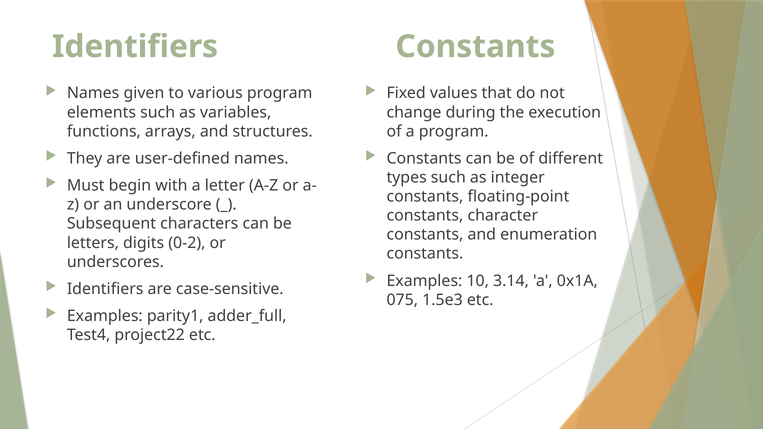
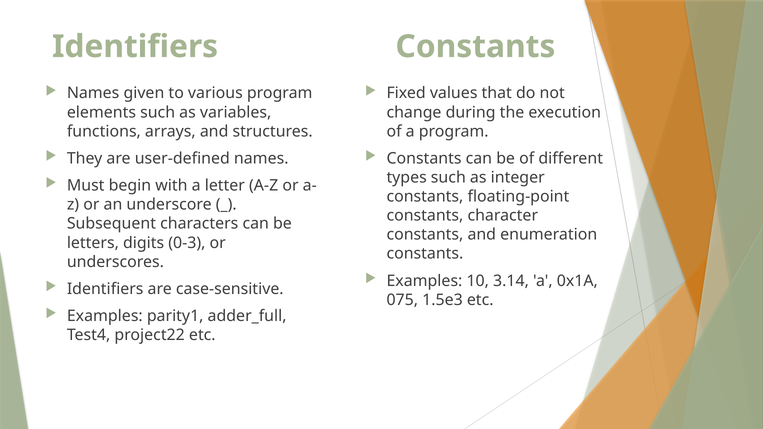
0-2: 0-2 -> 0-3
